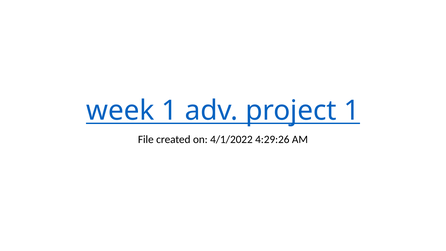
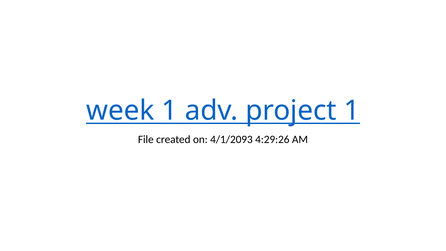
4/1/2022: 4/1/2022 -> 4/1/2093
